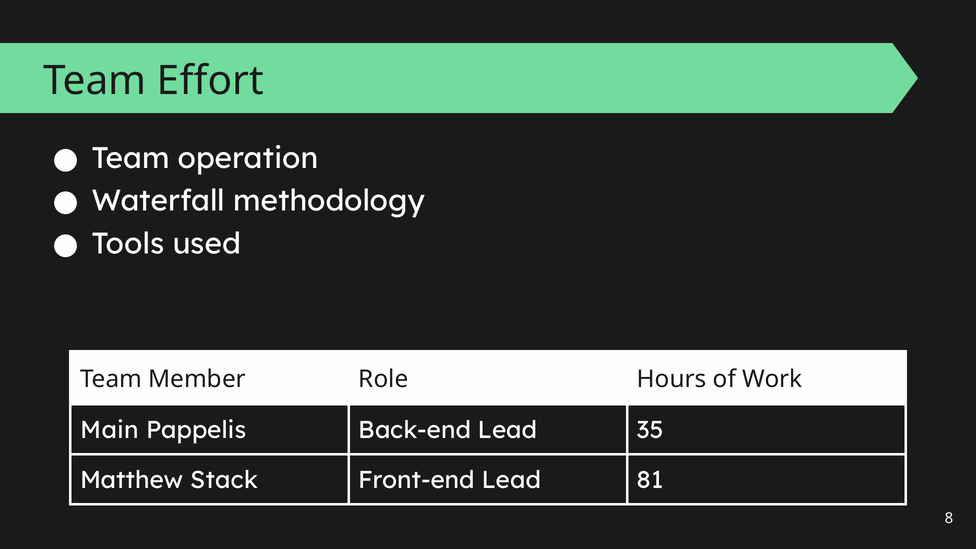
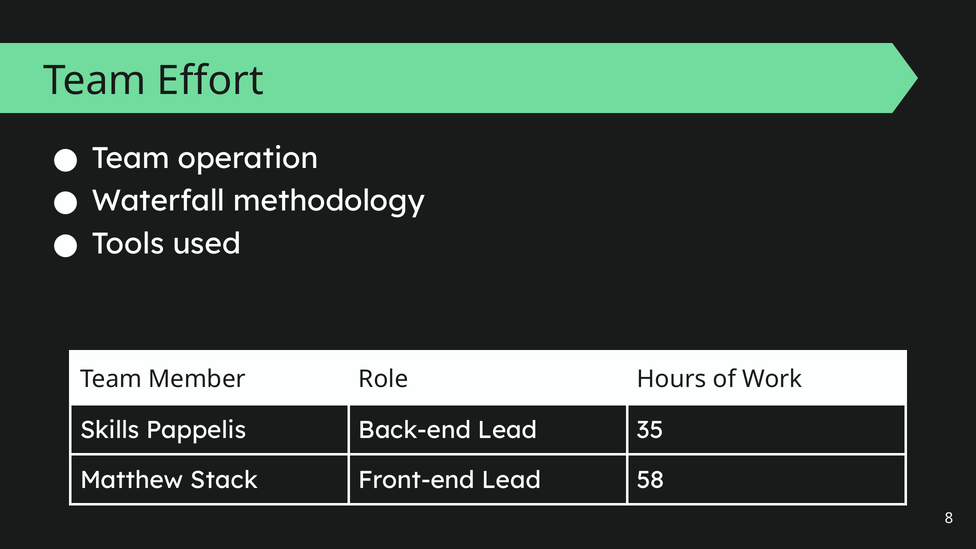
Main: Main -> Skills
81: 81 -> 58
